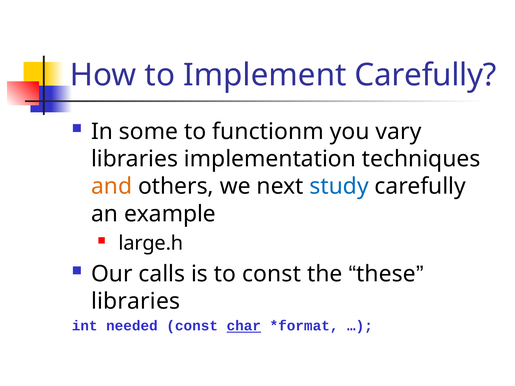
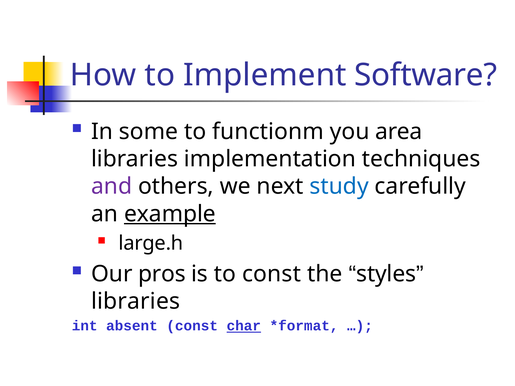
Implement Carefully: Carefully -> Software
vary: vary -> area
and colour: orange -> purple
example underline: none -> present
calls: calls -> pros
these: these -> styles
needed: needed -> absent
